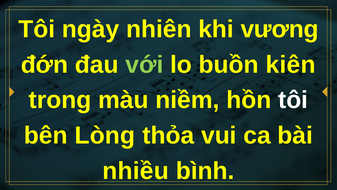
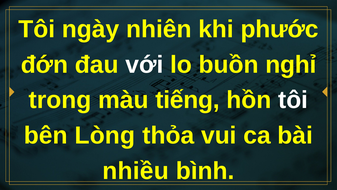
vương: vương -> phước
với colour: light green -> white
kiên: kiên -> nghỉ
niềm: niềm -> tiếng
